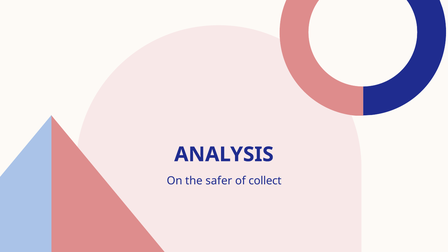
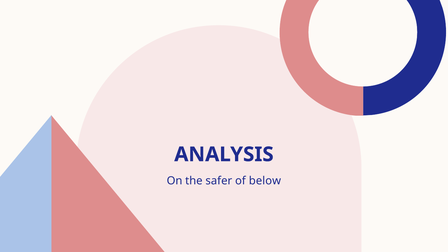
collect: collect -> below
